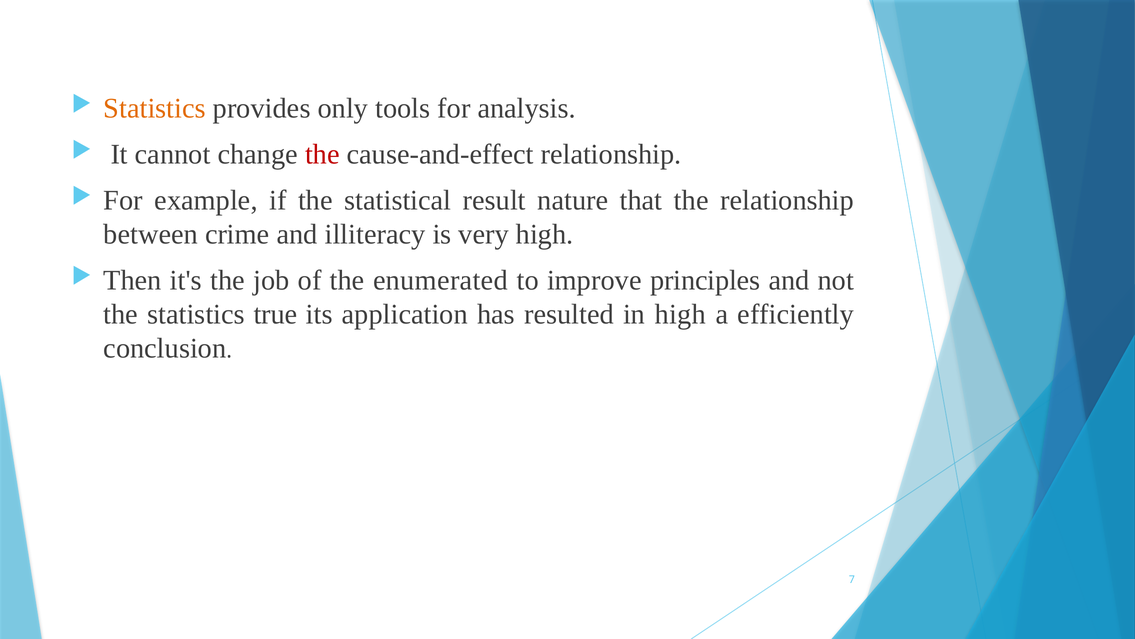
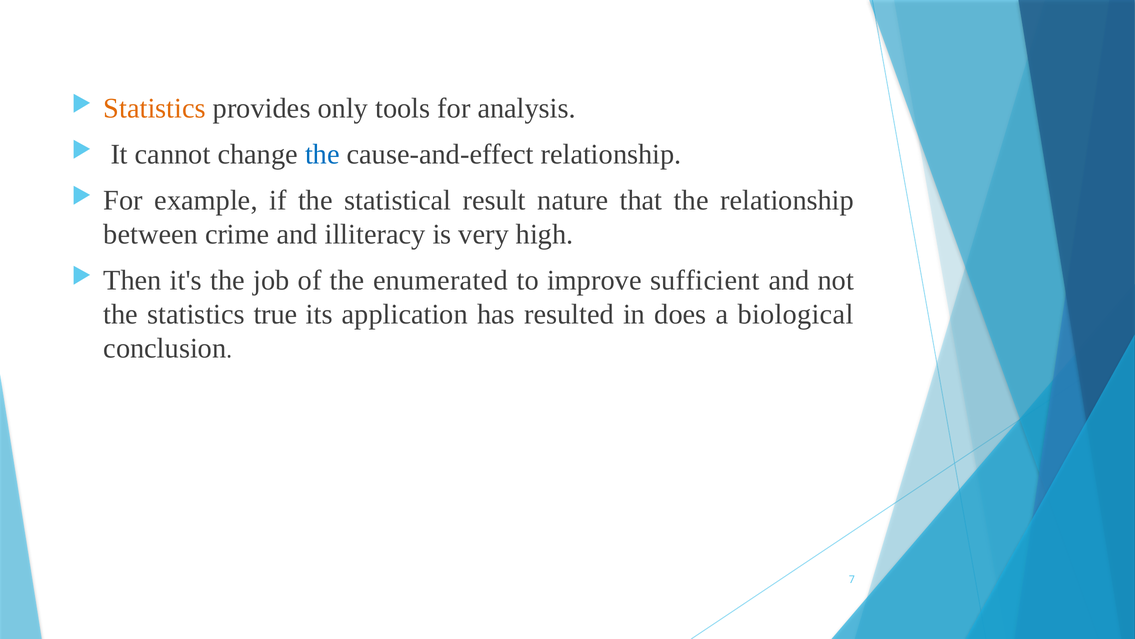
the at (322, 154) colour: red -> blue
principles: principles -> sufficient
in high: high -> does
efficiently: efficiently -> biological
